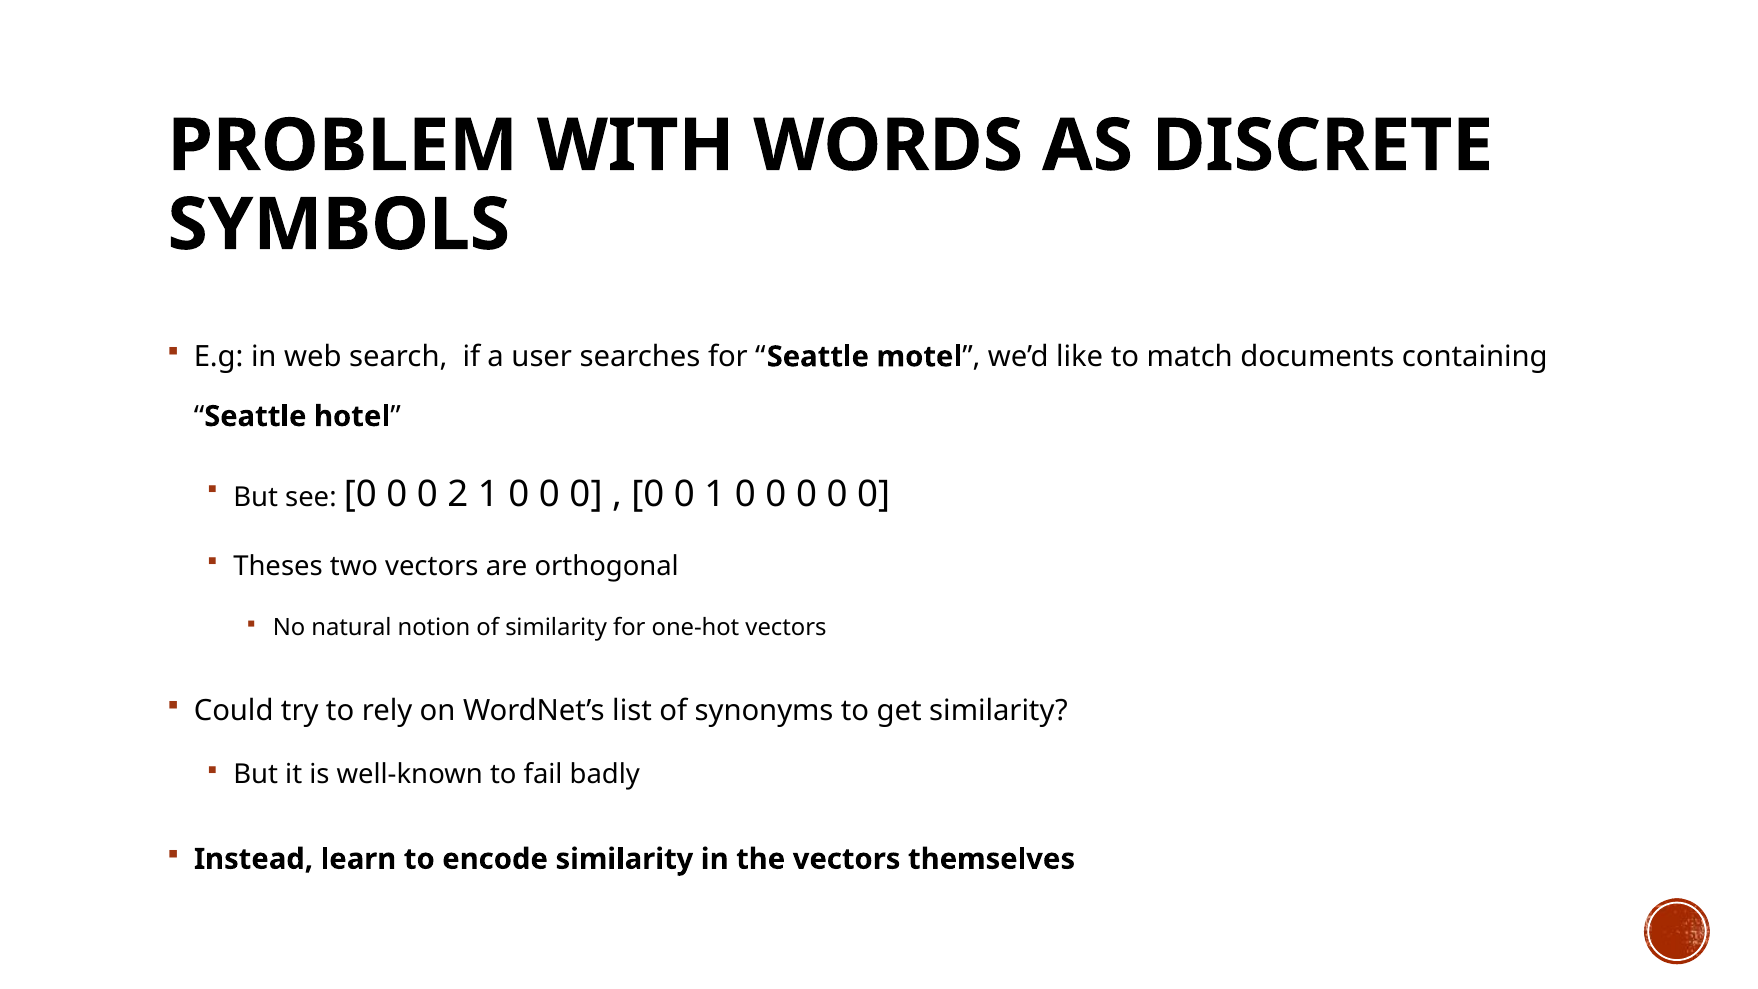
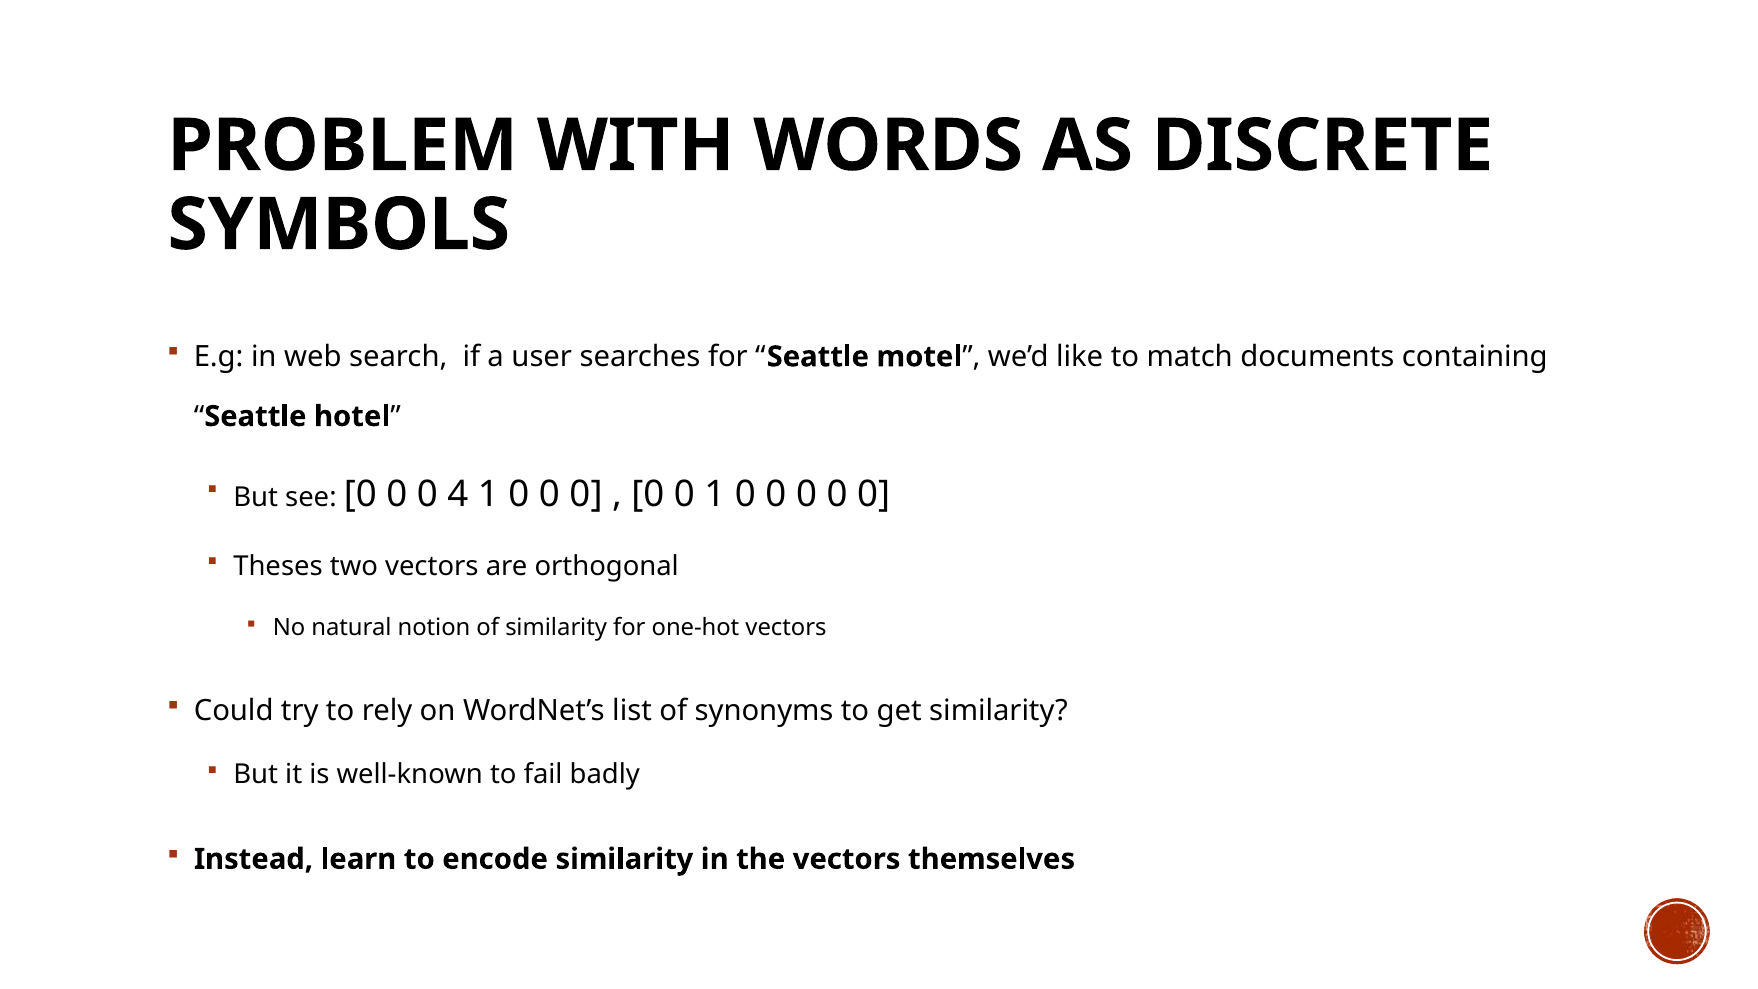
2: 2 -> 4
